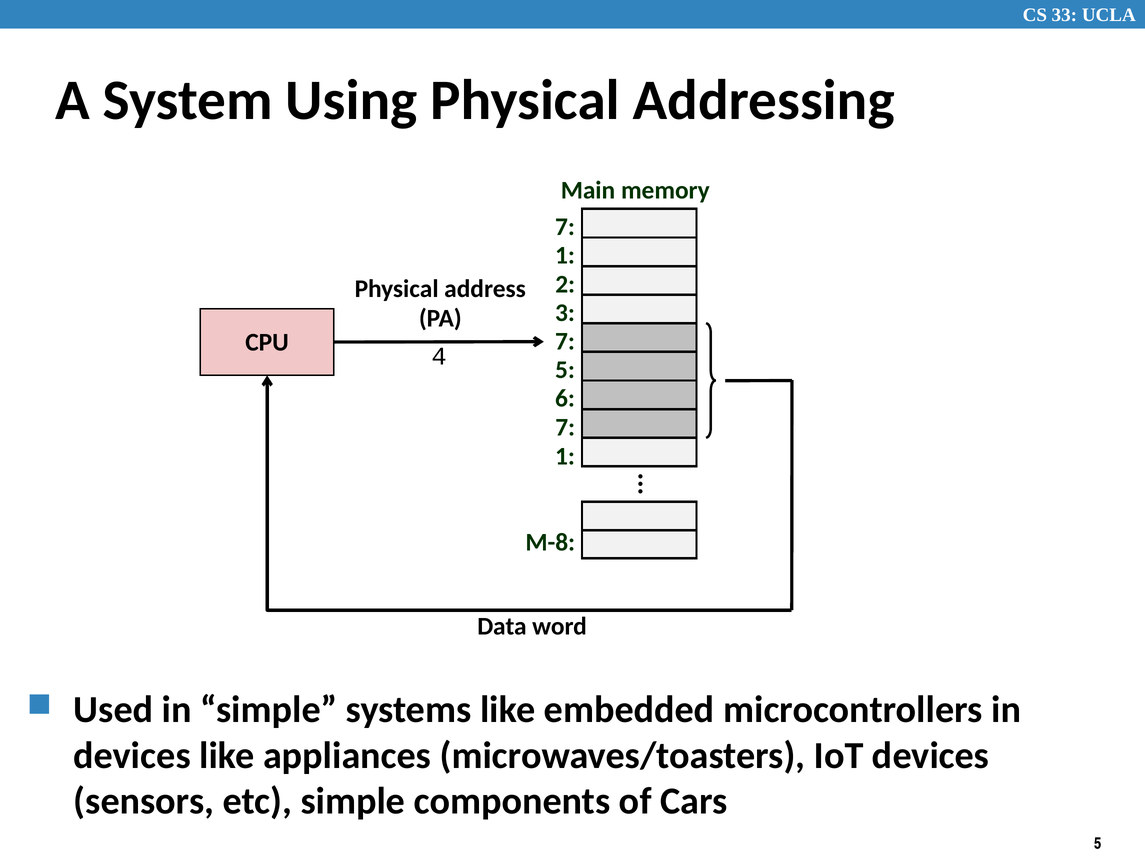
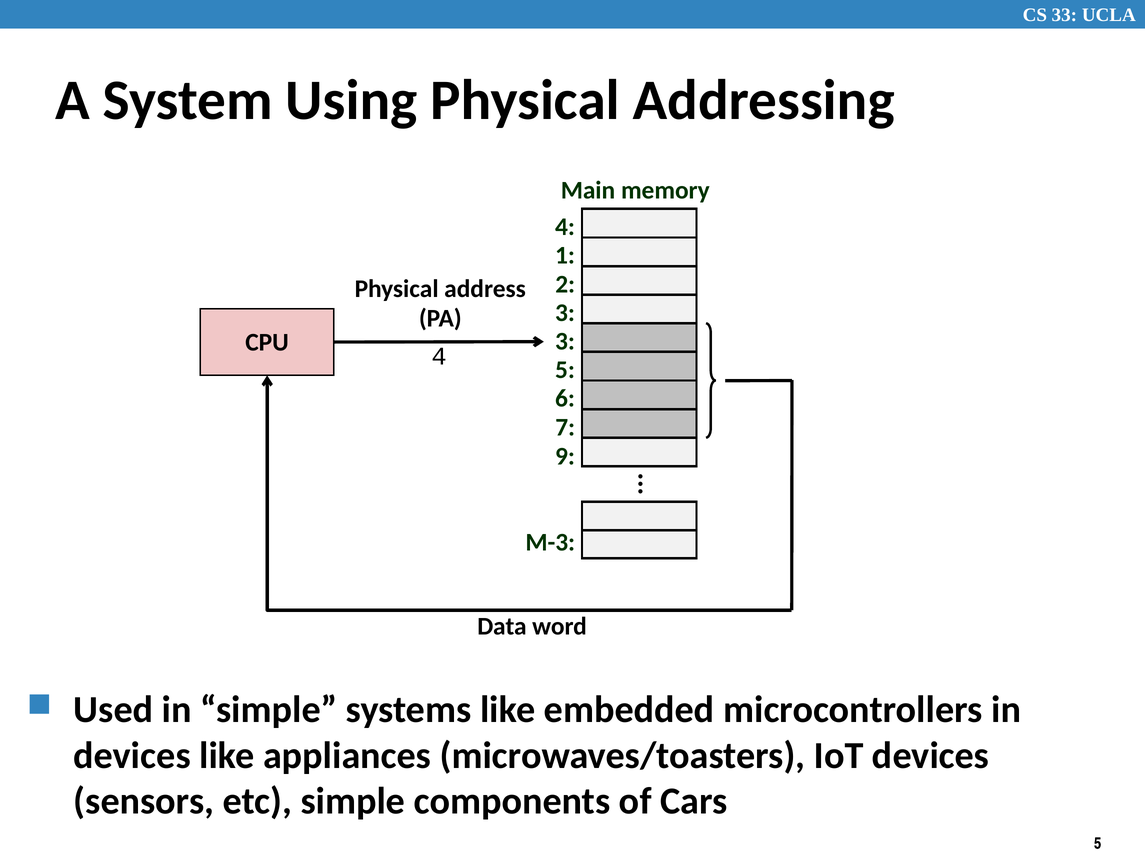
7 at (565, 227): 7 -> 4
7 at (565, 342): 7 -> 3
1 at (565, 457): 1 -> 9
M-8: M-8 -> M-3
